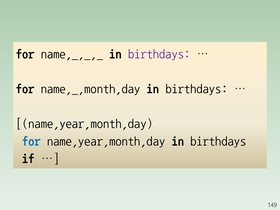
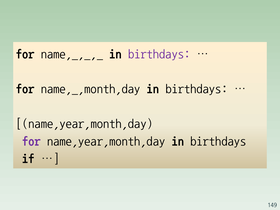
for at (31, 141) colour: blue -> purple
